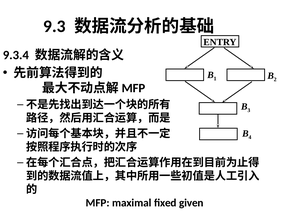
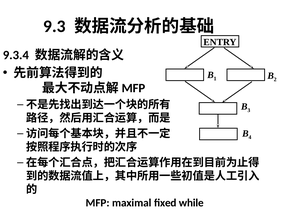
given: given -> while
